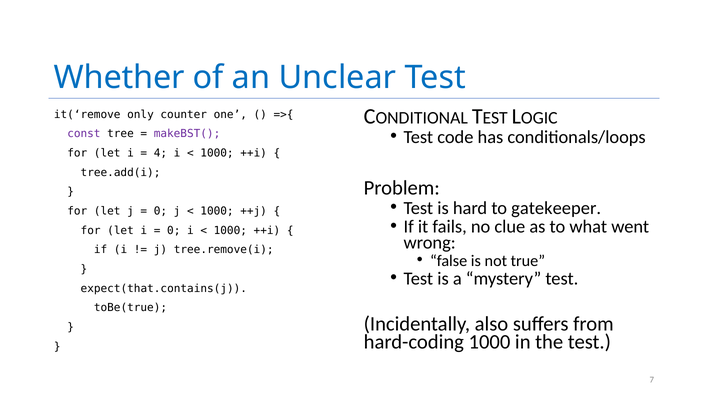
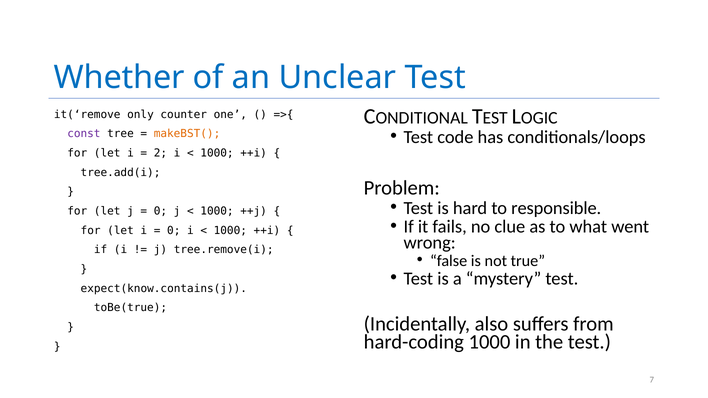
makeBST( colour: purple -> orange
4: 4 -> 2
gatekeeper: gatekeeper -> responsible
expect(that.contains(j: expect(that.contains(j -> expect(know.contains(j
